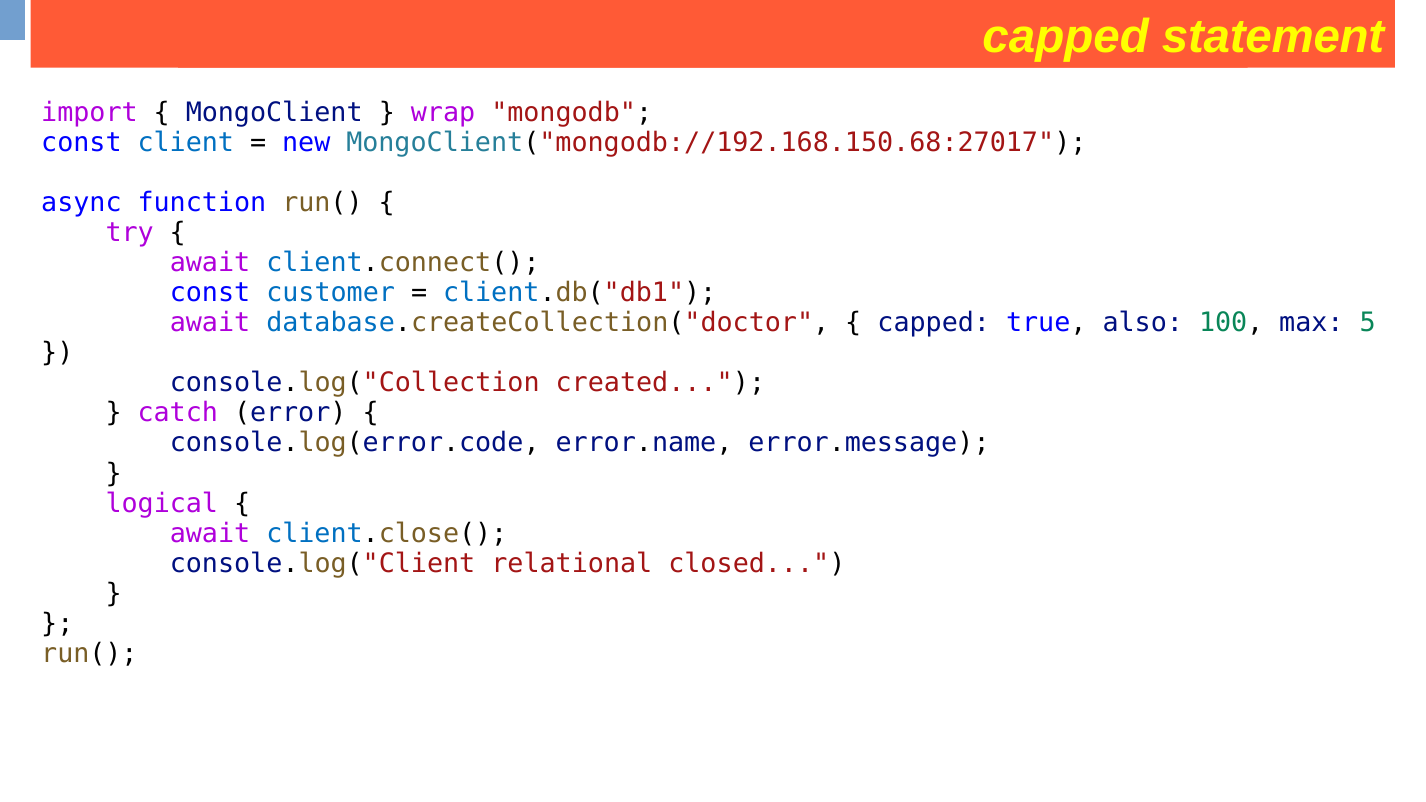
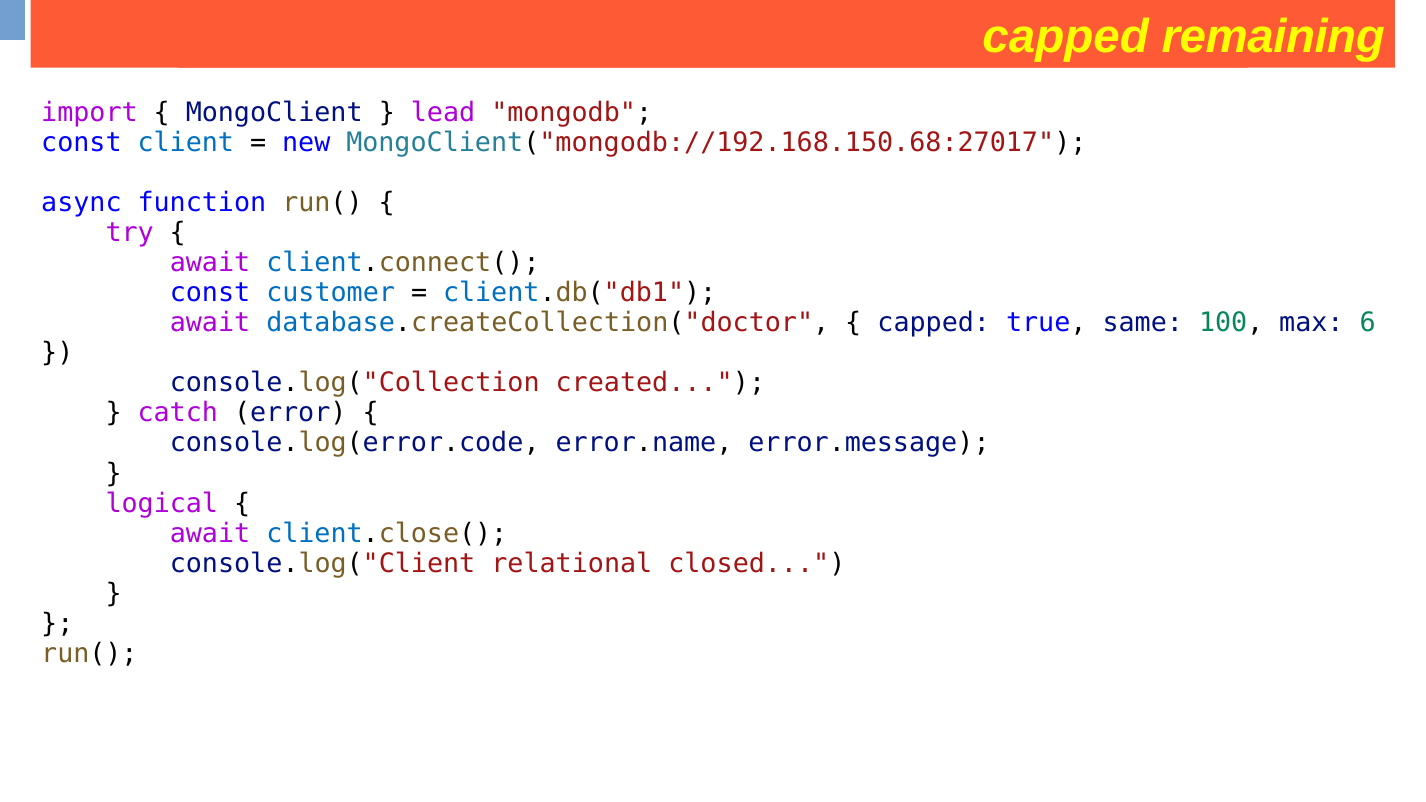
statement: statement -> remaining
wrap: wrap -> lead
also: also -> same
5: 5 -> 6
